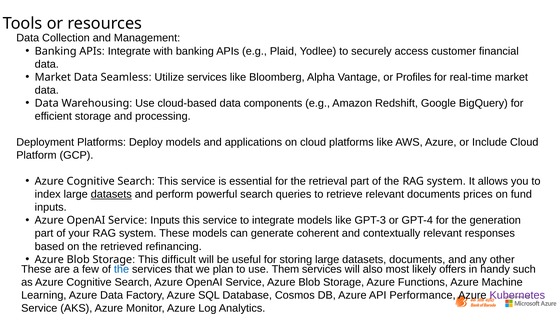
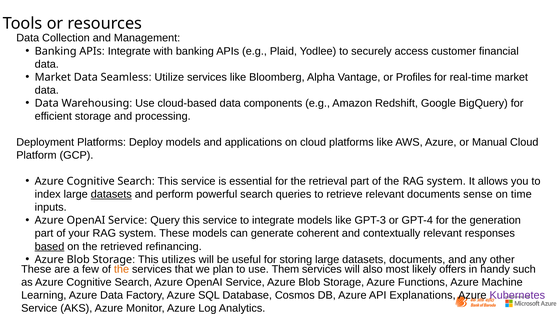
Include: Include -> Manual
prices: prices -> sense
fund: fund -> time
Inputs at (165, 221): Inputs -> Query
based underline: none -> present
difficult: difficult -> utilizes
the at (122, 270) colour: blue -> orange
Performance: Performance -> Explanations
